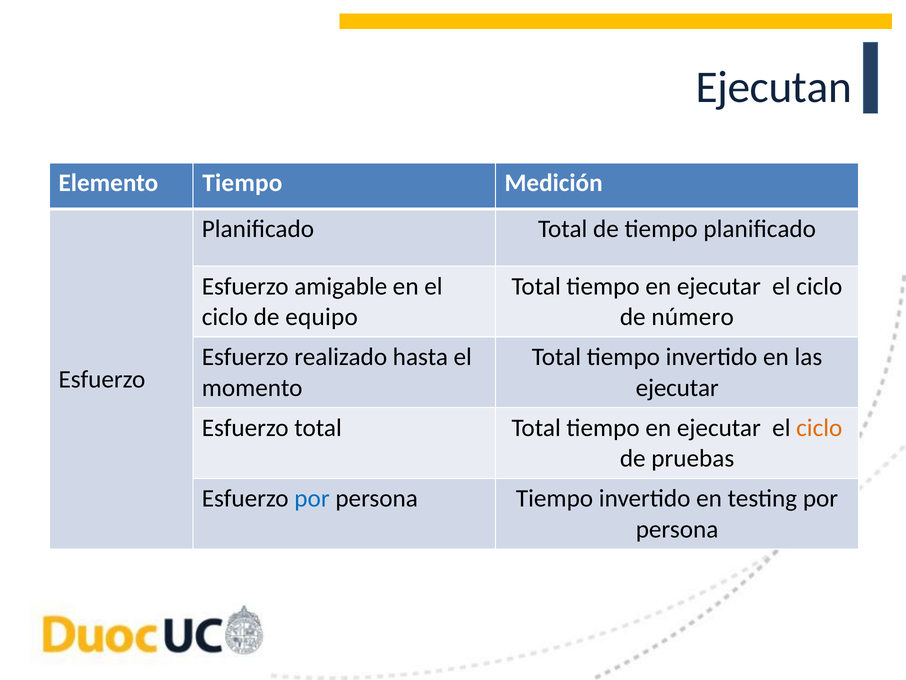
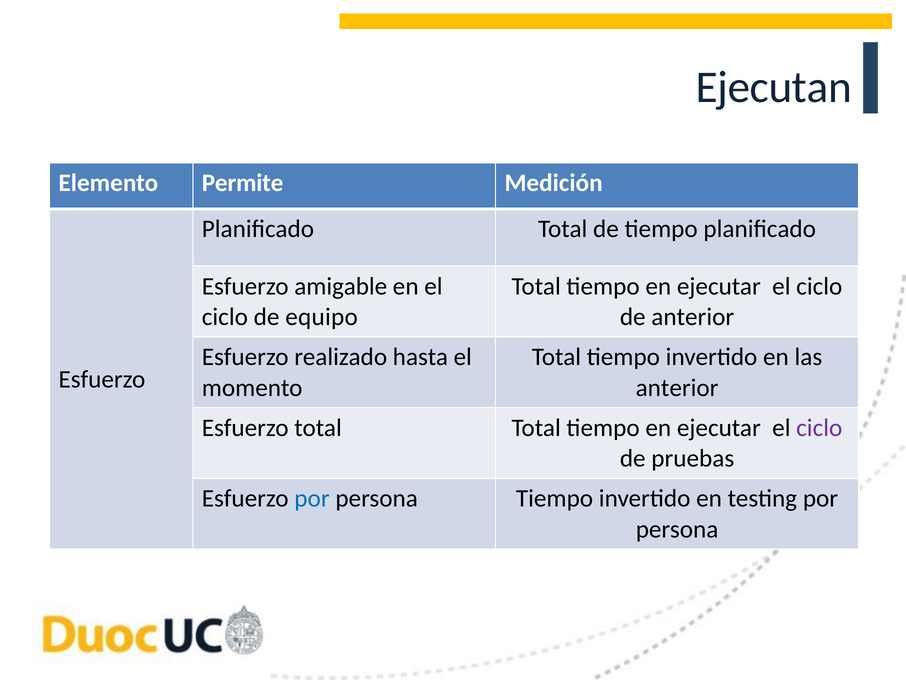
Elemento Tiempo: Tiempo -> Permite
de número: número -> anterior
ejecutar at (677, 388): ejecutar -> anterior
ciclo at (819, 427) colour: orange -> purple
